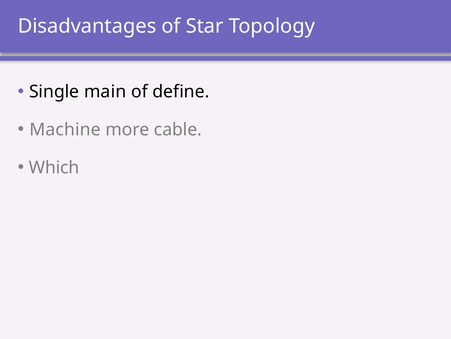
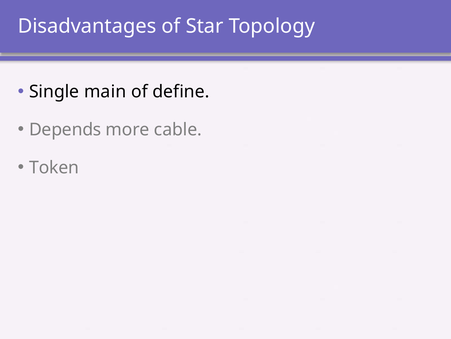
Machine: Machine -> Depends
Which: Which -> Token
